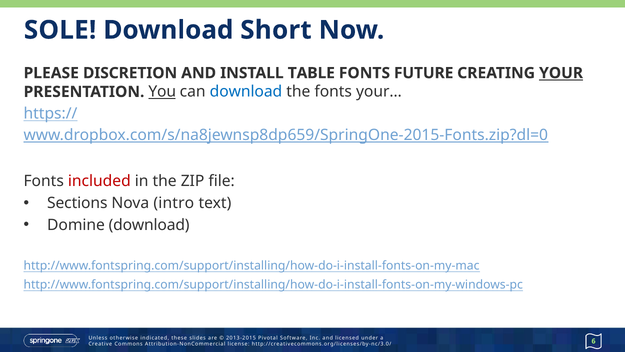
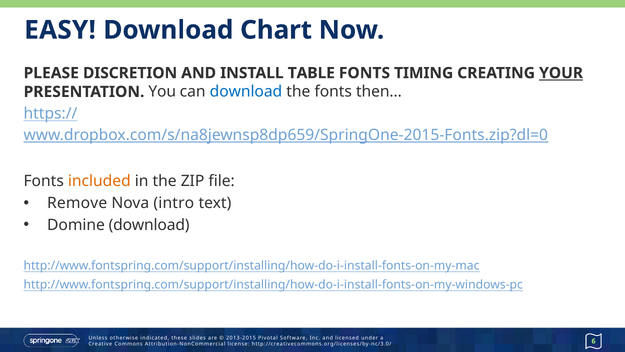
SOLE: SOLE -> EASY
Short: Short -> Chart
FUTURE: FUTURE -> TIMING
You underline: present -> none
your…: your… -> then…
included colour: red -> orange
Sections: Sections -> Remove
